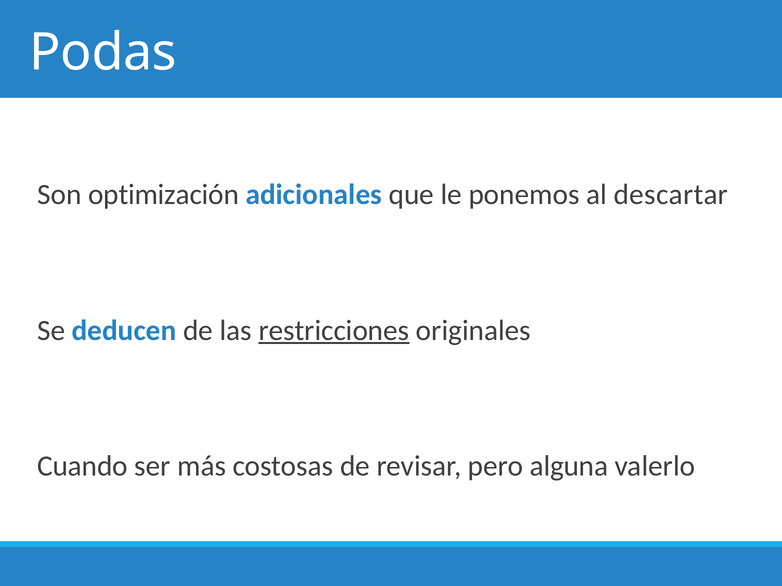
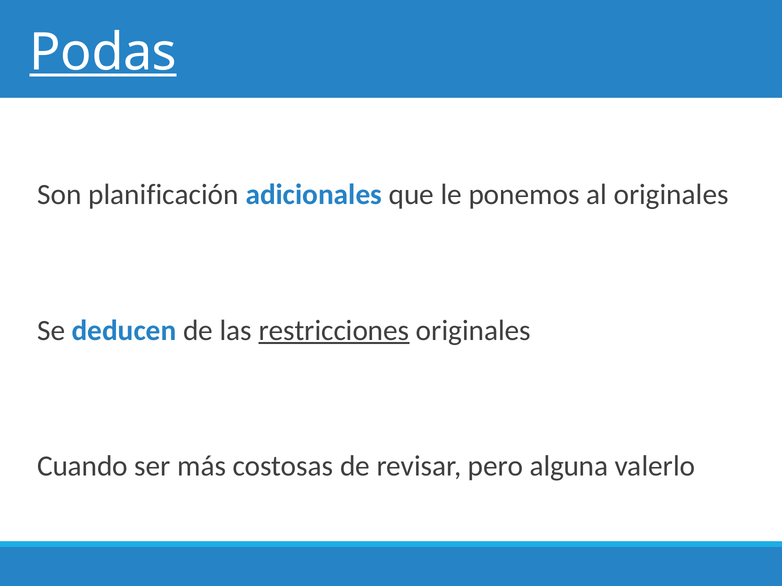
Podas underline: none -> present
optimización: optimización -> planificación
al descartar: descartar -> originales
